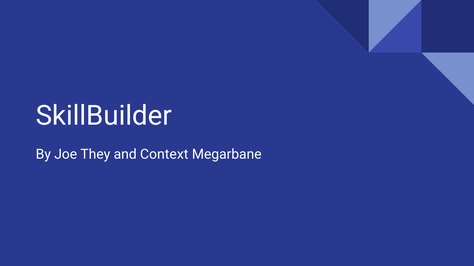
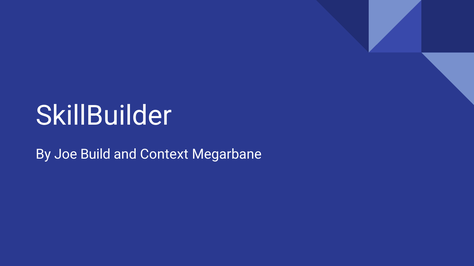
They: They -> Build
